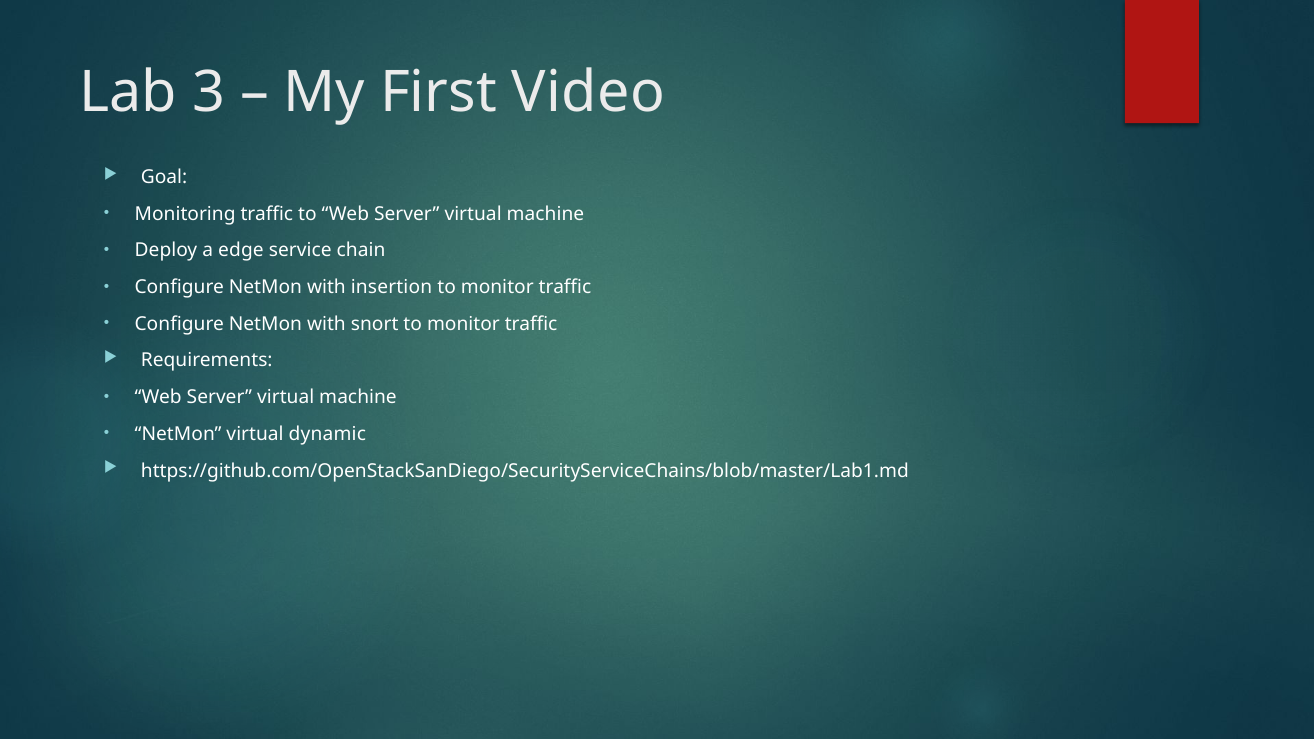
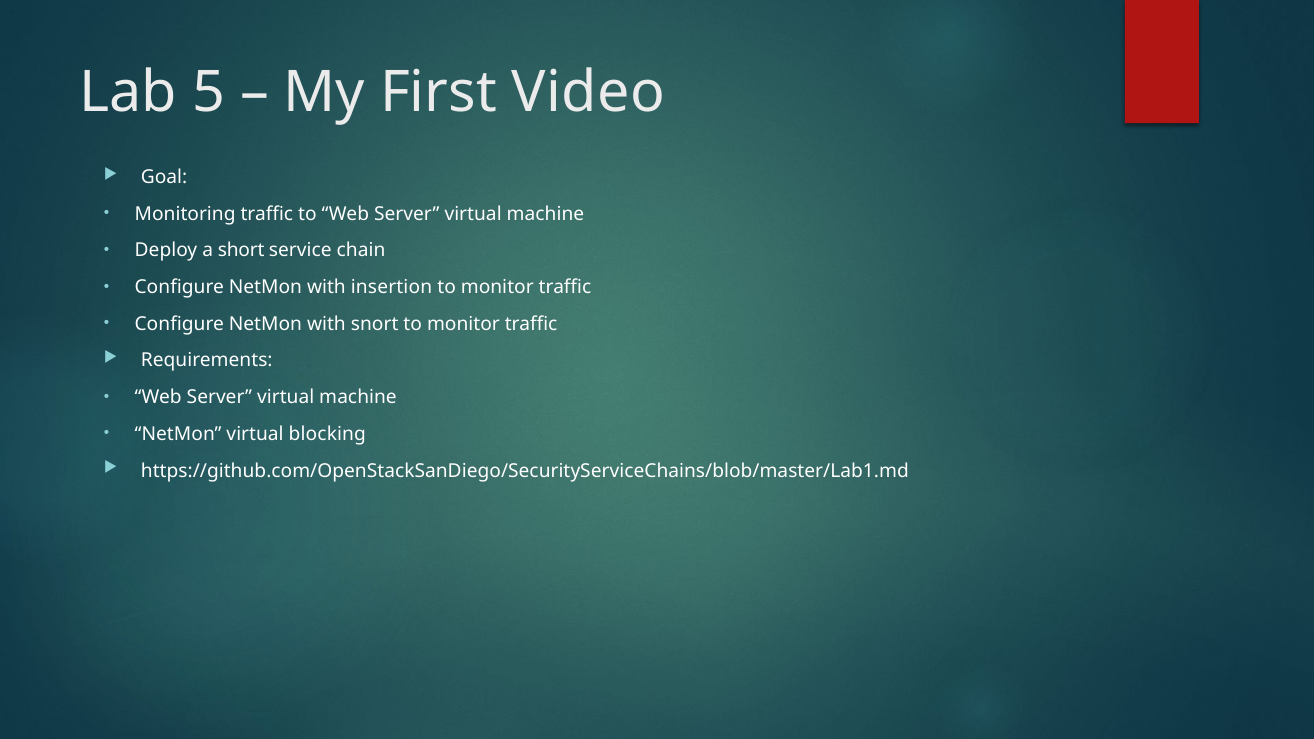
3: 3 -> 5
edge: edge -> short
dynamic: dynamic -> blocking
